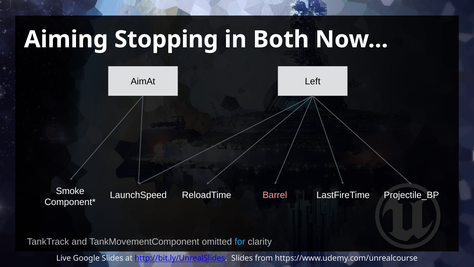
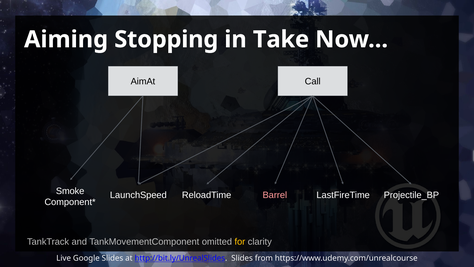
Both: Both -> Take
Left: Left -> Call
for colour: light blue -> yellow
